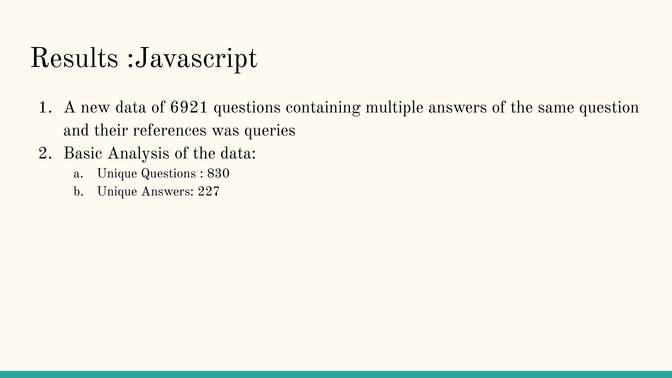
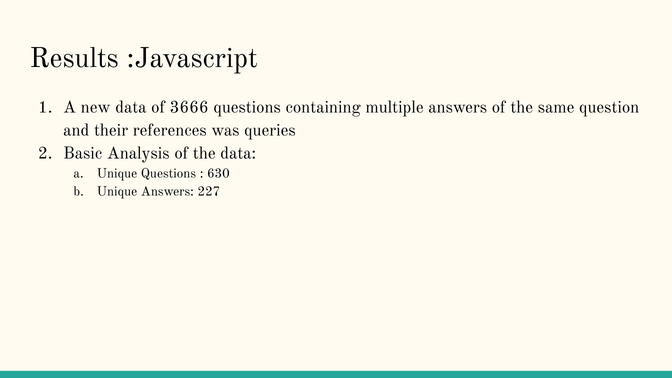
6921: 6921 -> 3666
830: 830 -> 630
